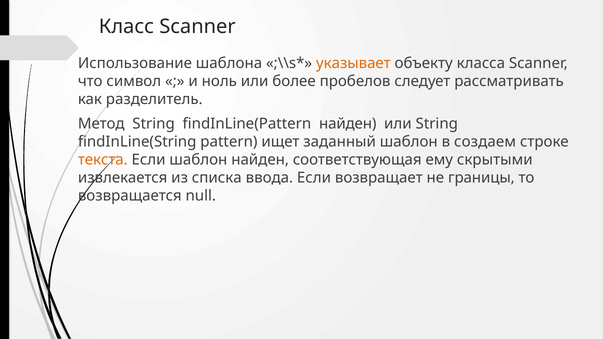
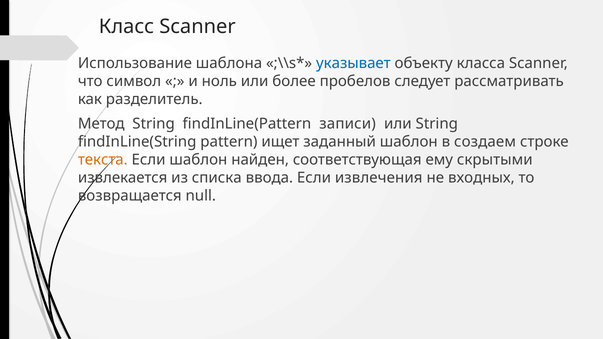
указывает colour: orange -> blue
findInLine(Pattern найден: найден -> записи
возвращает: возвращает -> извлечения
границы: границы -> входных
